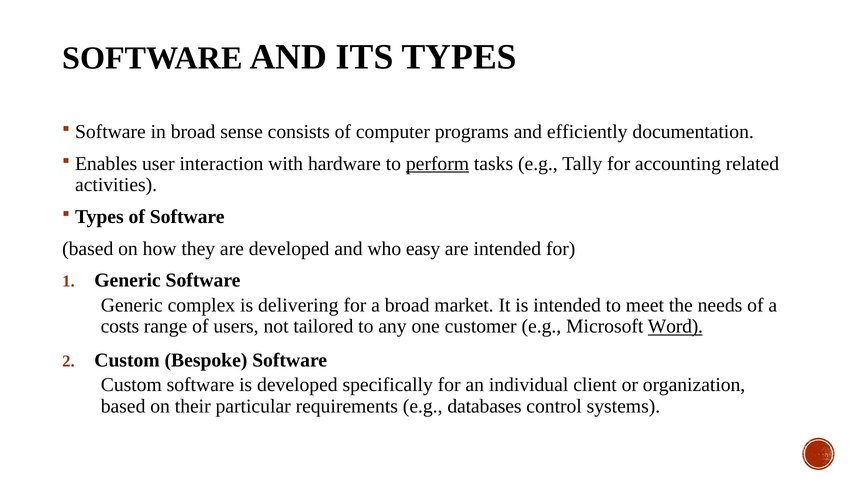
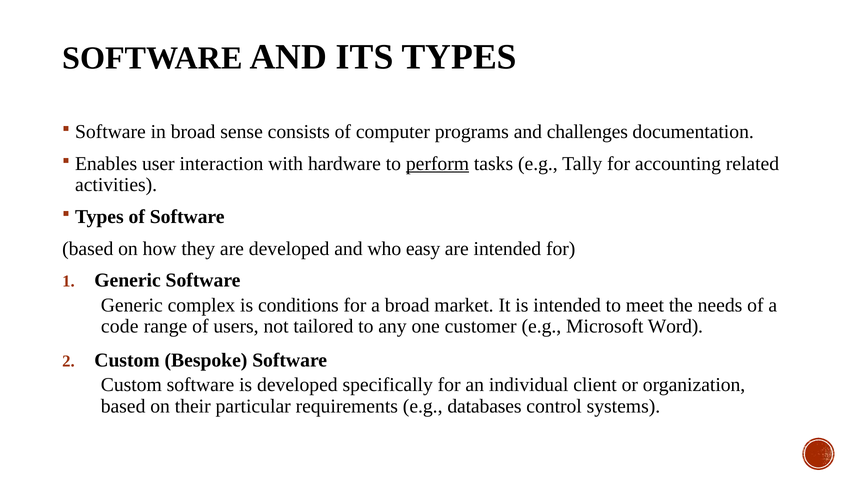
efficiently: efficiently -> challenges
delivering: delivering -> conditions
costs: costs -> code
Word underline: present -> none
